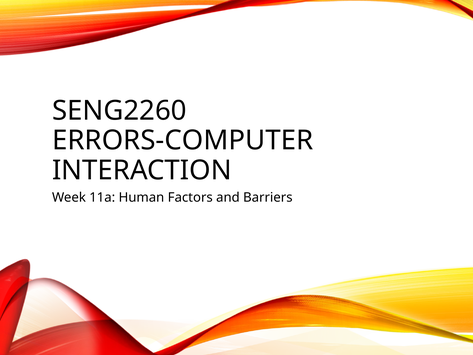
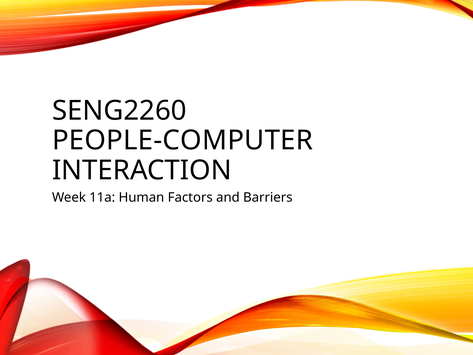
ERRORS-COMPUTER: ERRORS-COMPUTER -> PEOPLE-COMPUTER
